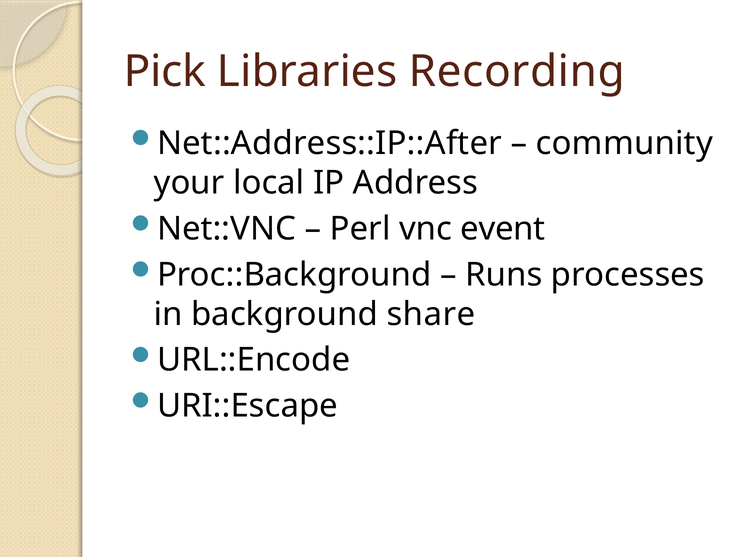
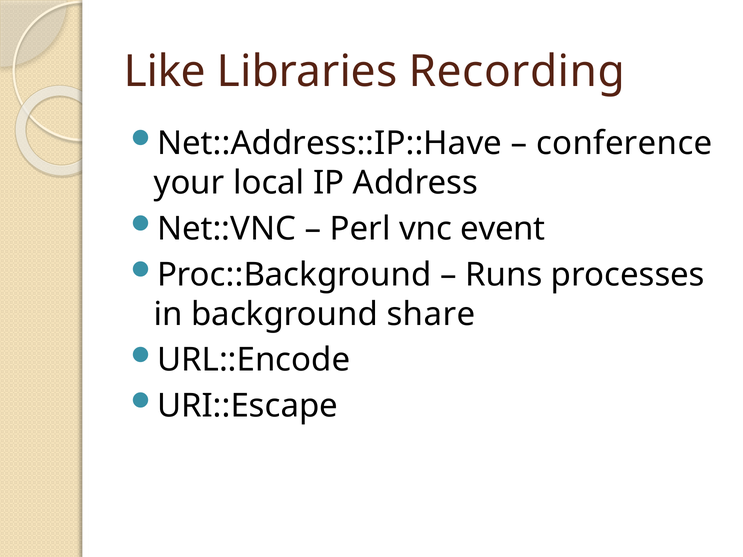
Pick: Pick -> Like
Net::Address::IP::After: Net::Address::IP::After -> Net::Address::IP::Have
community: community -> conference
